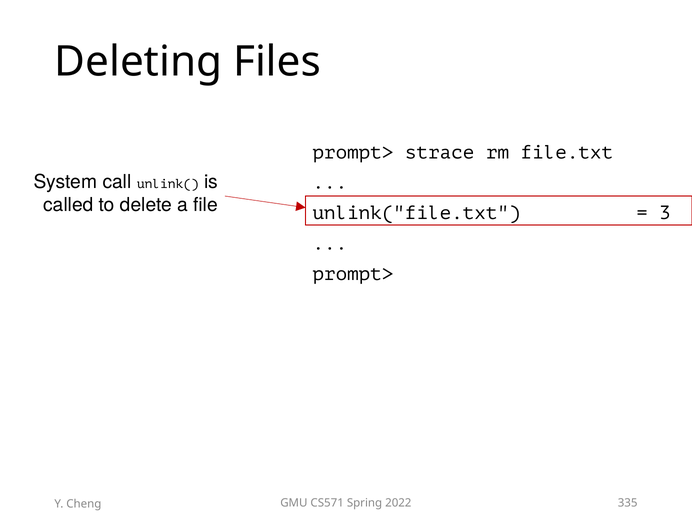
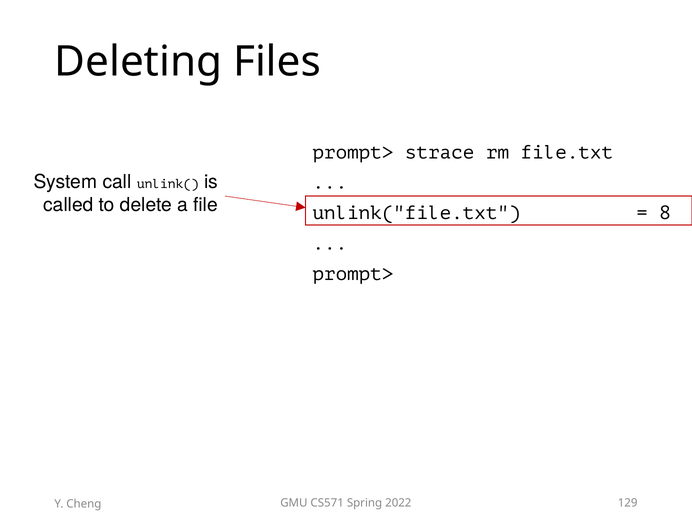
3: 3 -> 8
335: 335 -> 129
